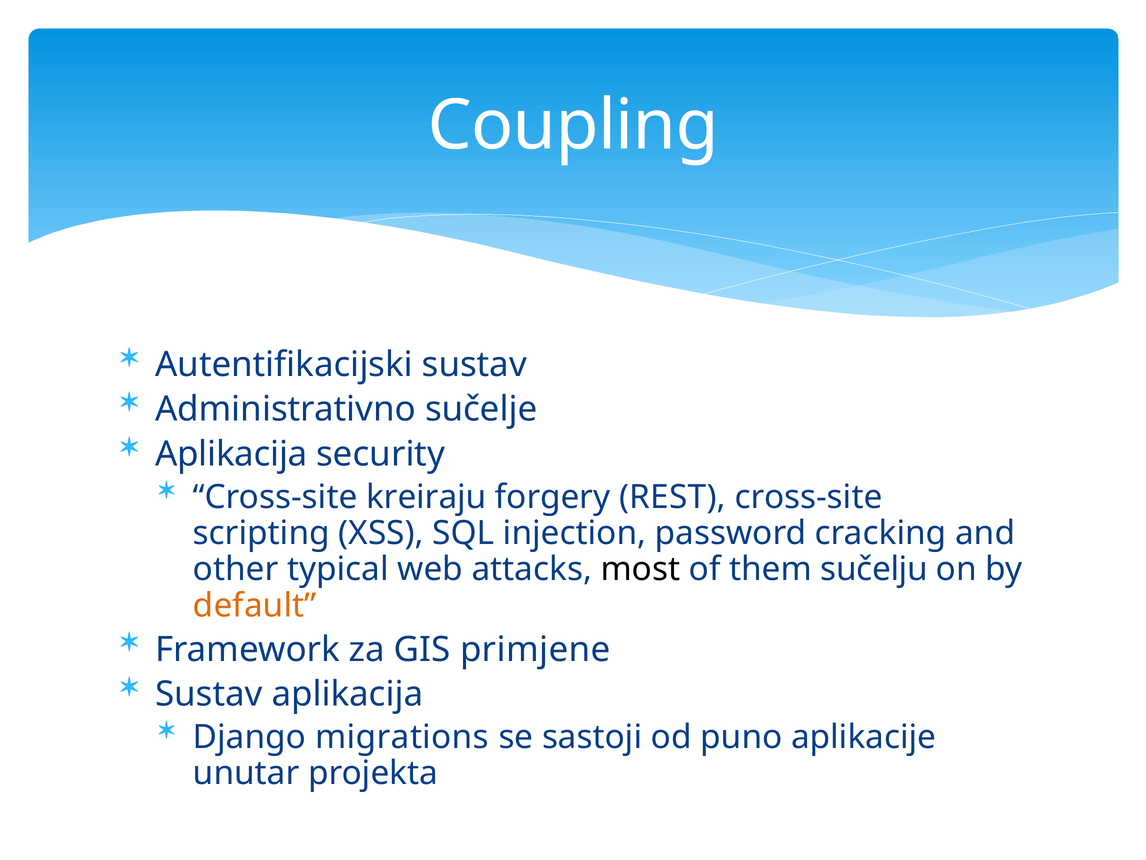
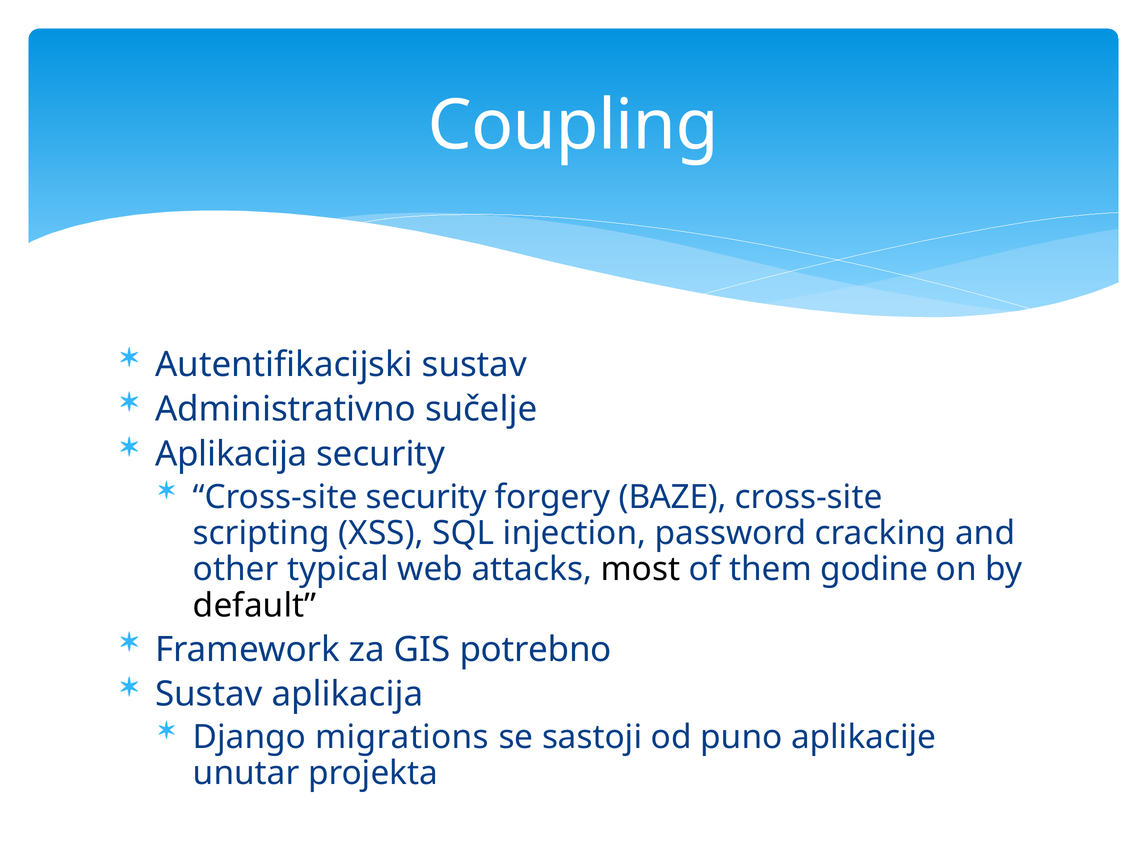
Cross-site kreiraju: kreiraju -> security
REST: REST -> BAZE
sučelju: sučelju -> godine
default colour: orange -> black
primjene: primjene -> potrebno
